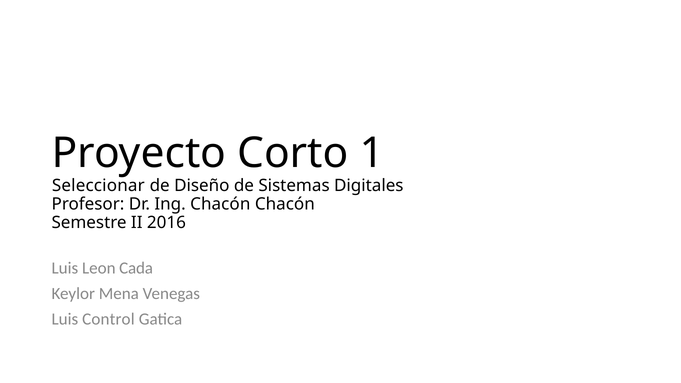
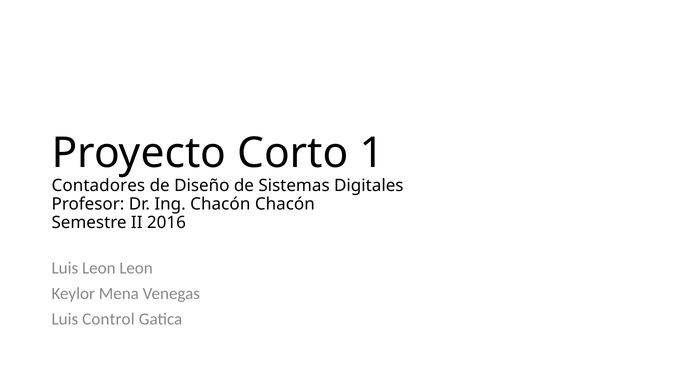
Seleccionar: Seleccionar -> Contadores
Leon Cada: Cada -> Leon
